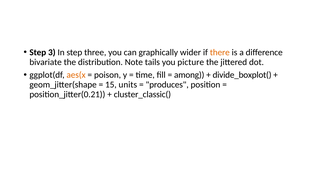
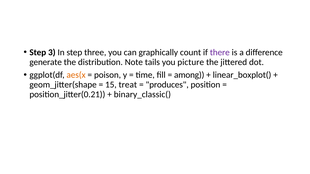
wider: wider -> count
there colour: orange -> purple
bivariate: bivariate -> generate
divide_boxplot(: divide_boxplot( -> linear_boxplot(
units: units -> treat
cluster_classic(: cluster_classic( -> binary_classic(
